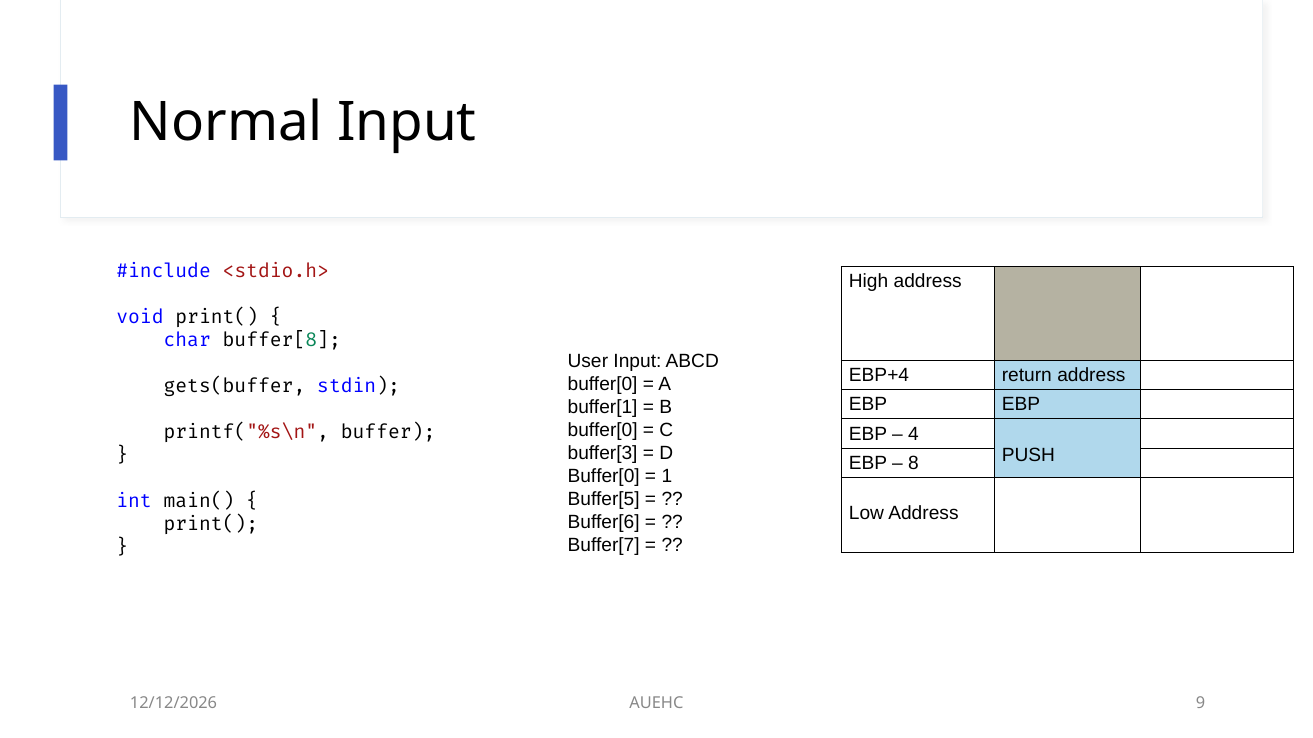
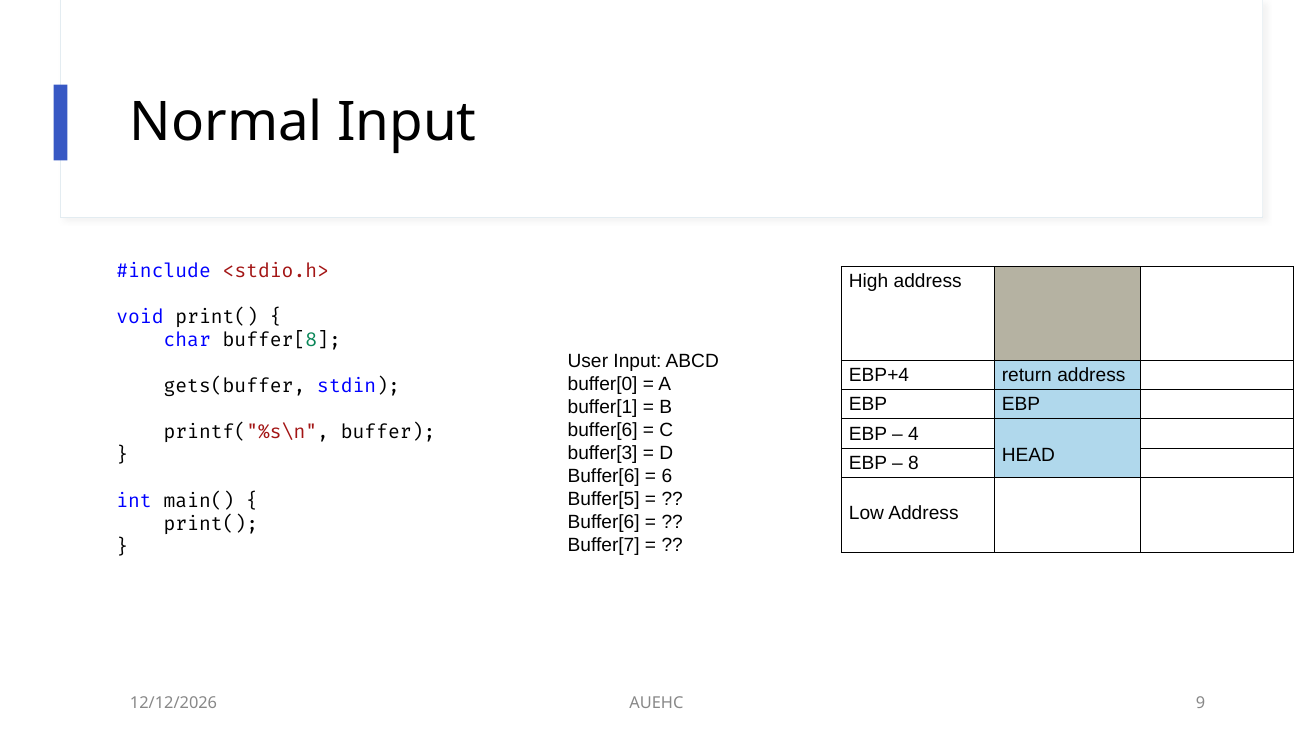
buffer[0 at (603, 430): buffer[0 -> buffer[6
PUSH: PUSH -> HEAD
Buffer[0 at (604, 476): Buffer[0 -> Buffer[6
1: 1 -> 6
